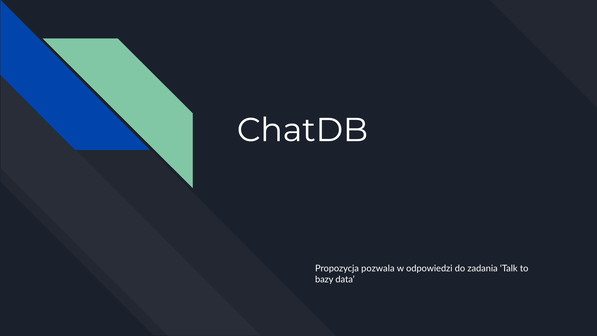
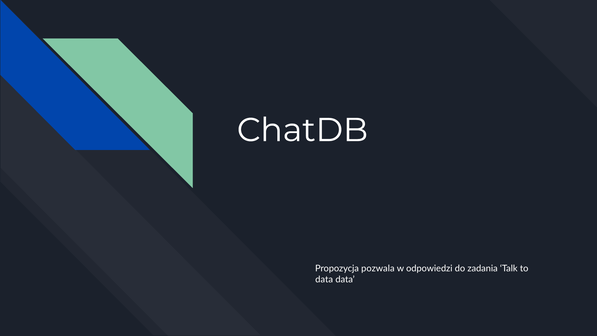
bazy at (324, 279): bazy -> data
